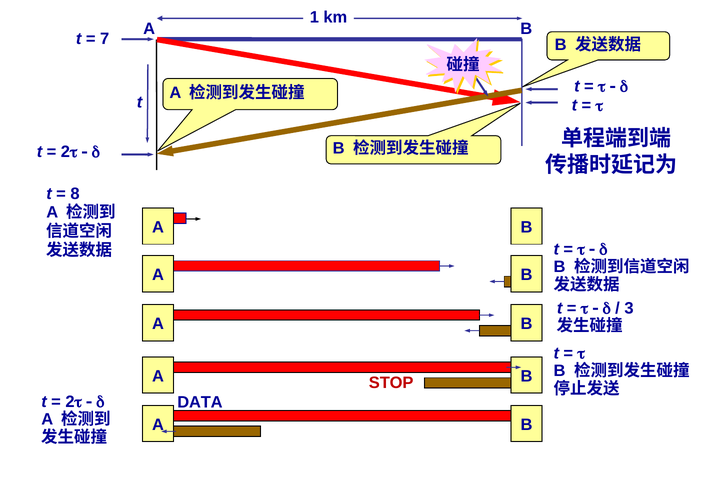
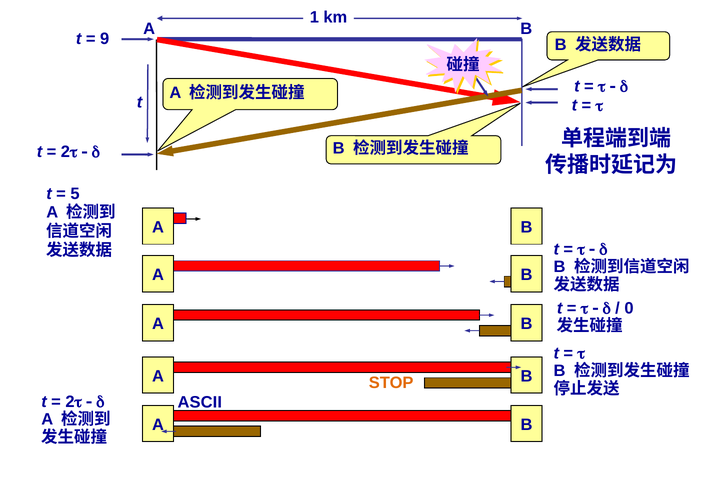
7: 7 -> 9
8: 8 -> 5
3: 3 -> 0
STOP colour: red -> orange
DATA: DATA -> ASCII
